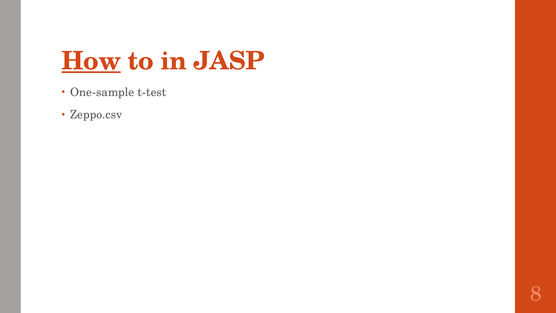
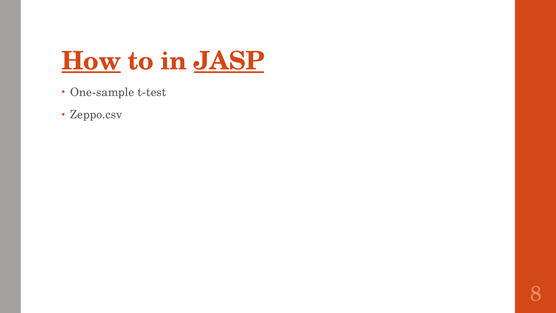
JASP underline: none -> present
